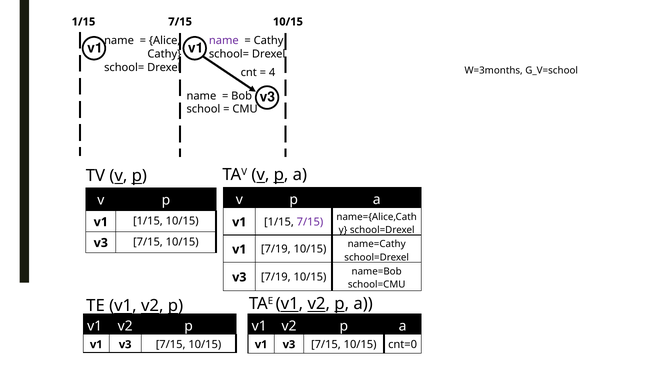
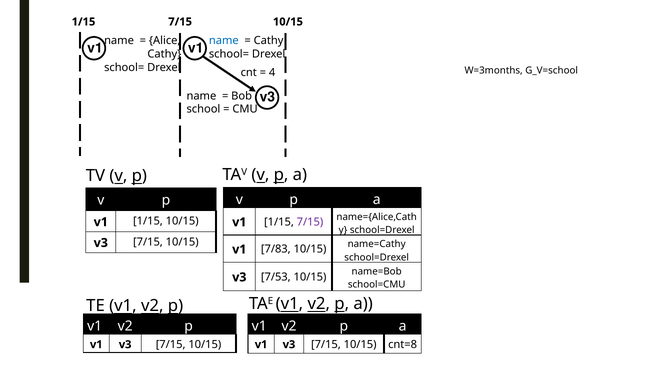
name at (224, 40) colour: purple -> blue
v1 7/19: 7/19 -> 7/83
v3 7/19: 7/19 -> 7/53
cnt=0: cnt=0 -> cnt=8
